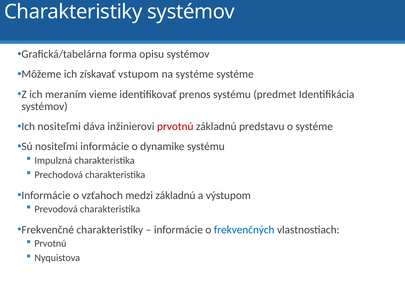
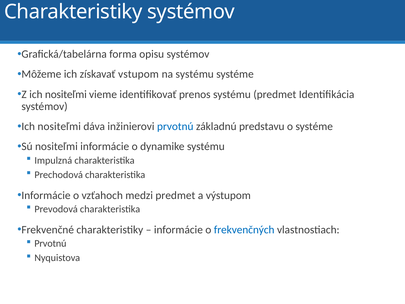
na systéme: systéme -> systému
Z ich meraním: meraním -> nositeľmi
prvotnú at (175, 126) colour: red -> blue
medzi základnú: základnú -> predmet
